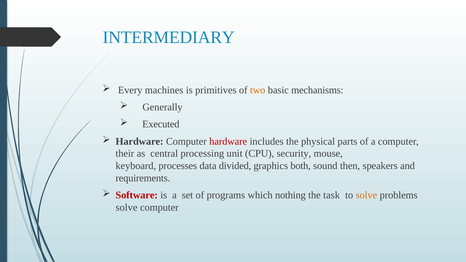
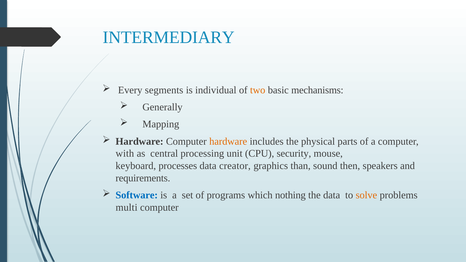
machines: machines -> segments
primitives: primitives -> individual
Executed: Executed -> Mapping
hardware at (228, 141) colour: red -> orange
their: their -> with
divided: divided -> creator
both: both -> than
Software colour: red -> blue
the task: task -> data
solve at (127, 207): solve -> multi
